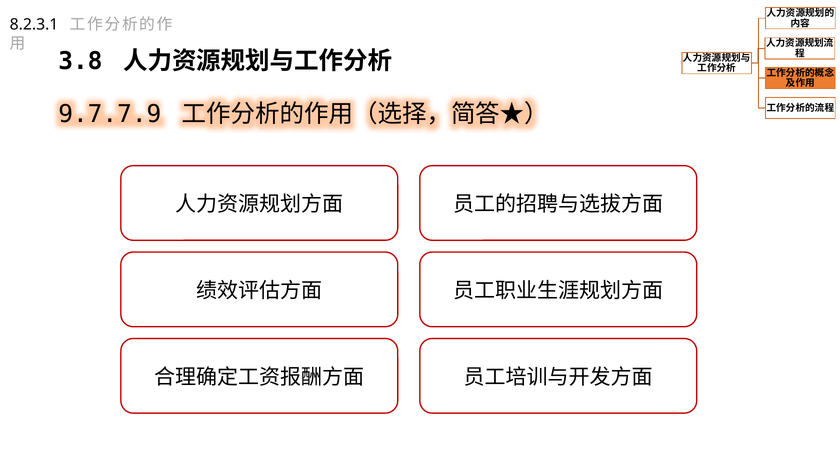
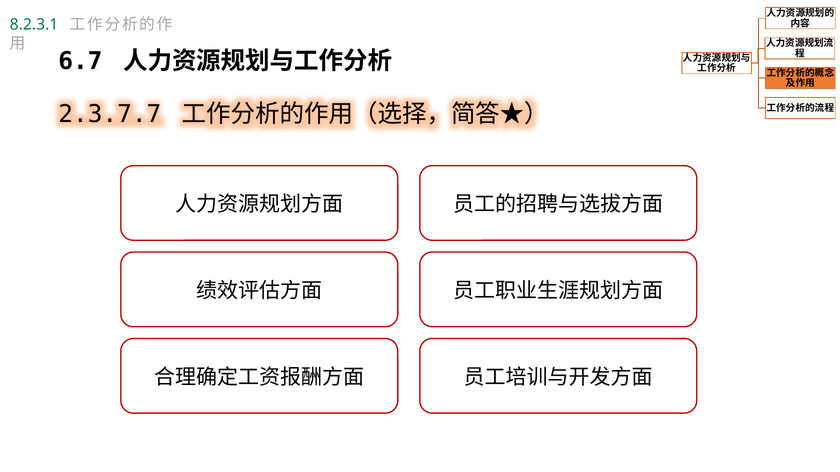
8.2.3.1 colour: black -> green
3.8: 3.8 -> 6.7
9.7.7.9: 9.7.7.9 -> 2.3.7.7
